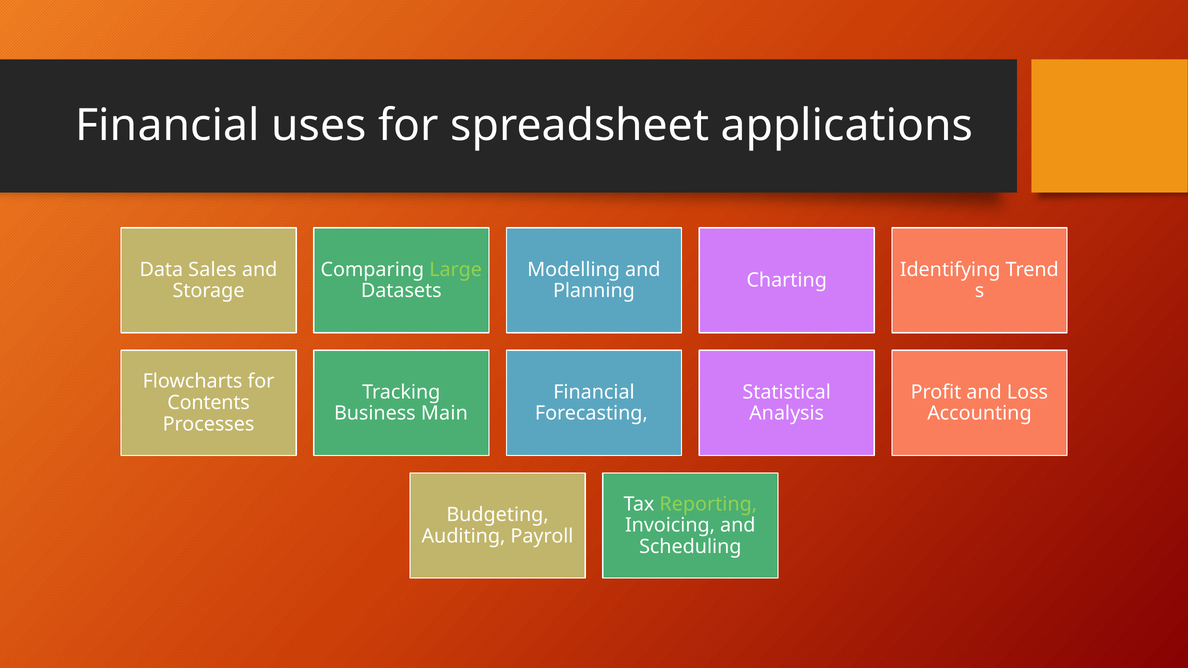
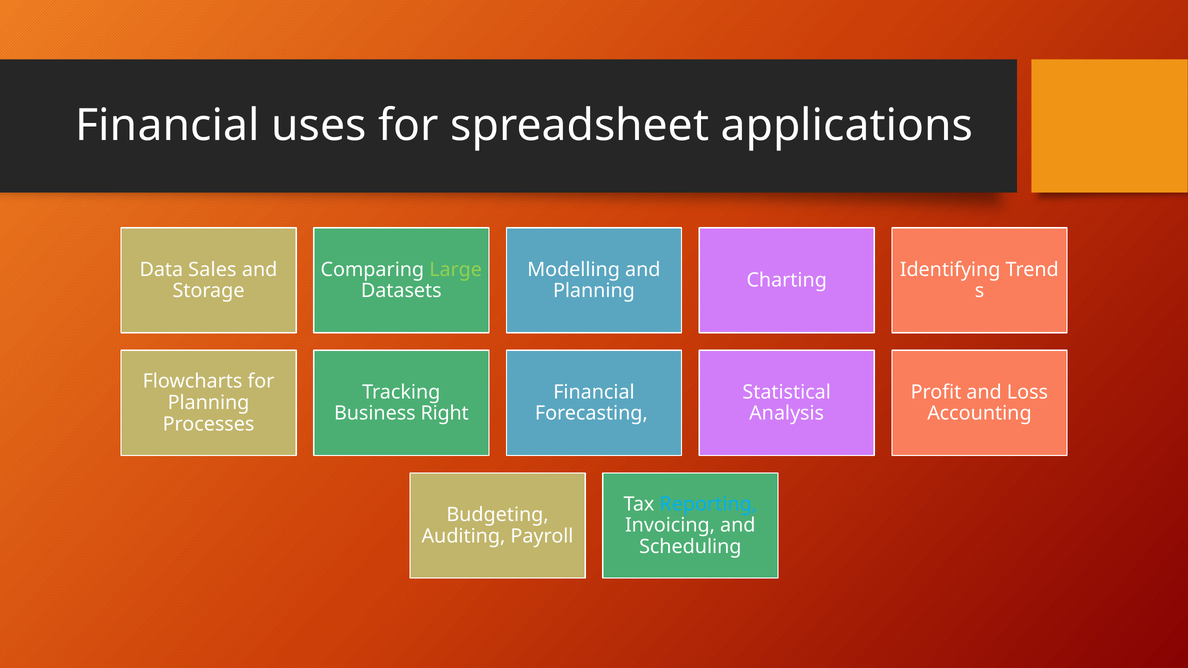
Contents at (209, 403): Contents -> Planning
Main: Main -> Right
Reporting colour: light green -> light blue
